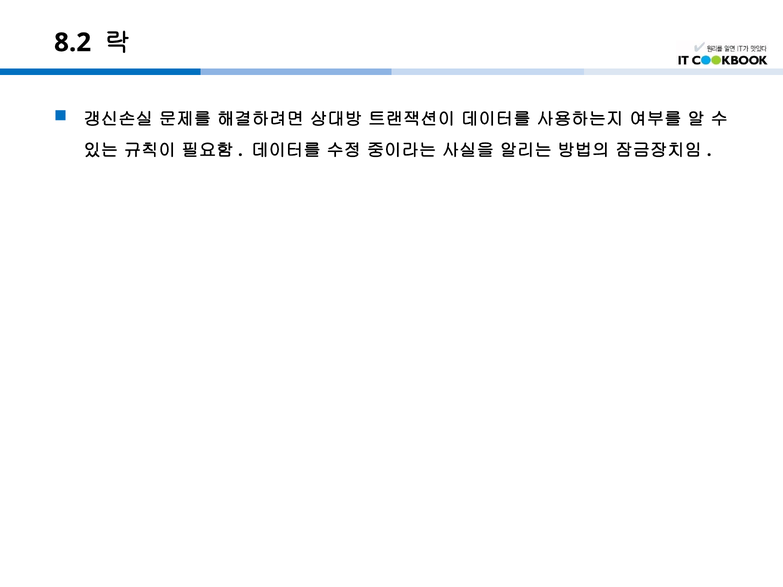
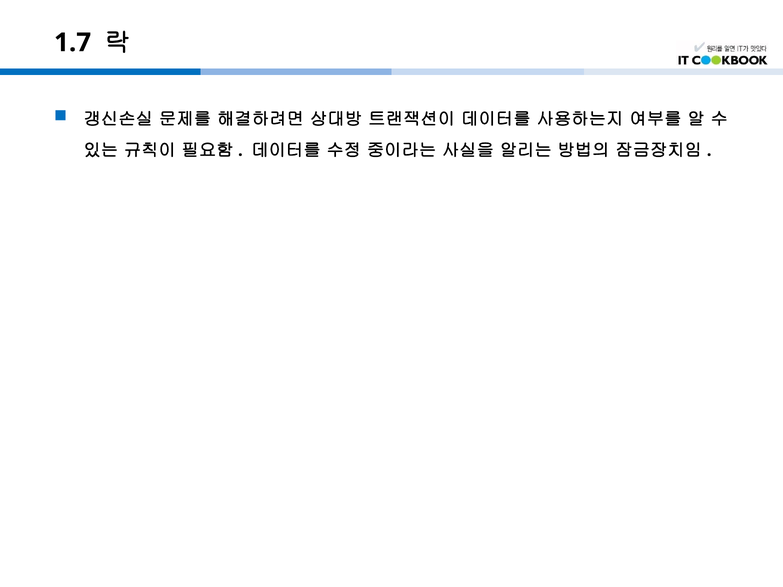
8.2: 8.2 -> 1.7
